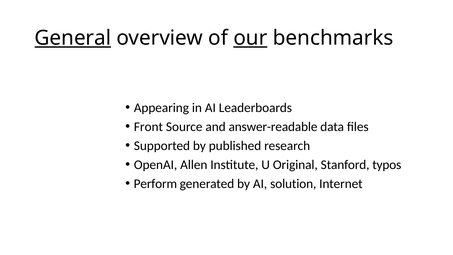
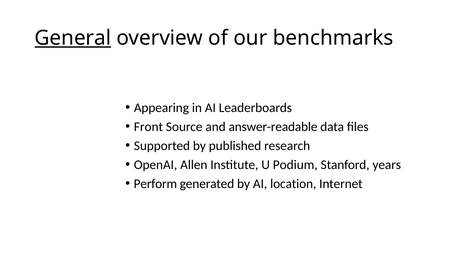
our underline: present -> none
Original: Original -> Podium
typos: typos -> years
solution: solution -> location
